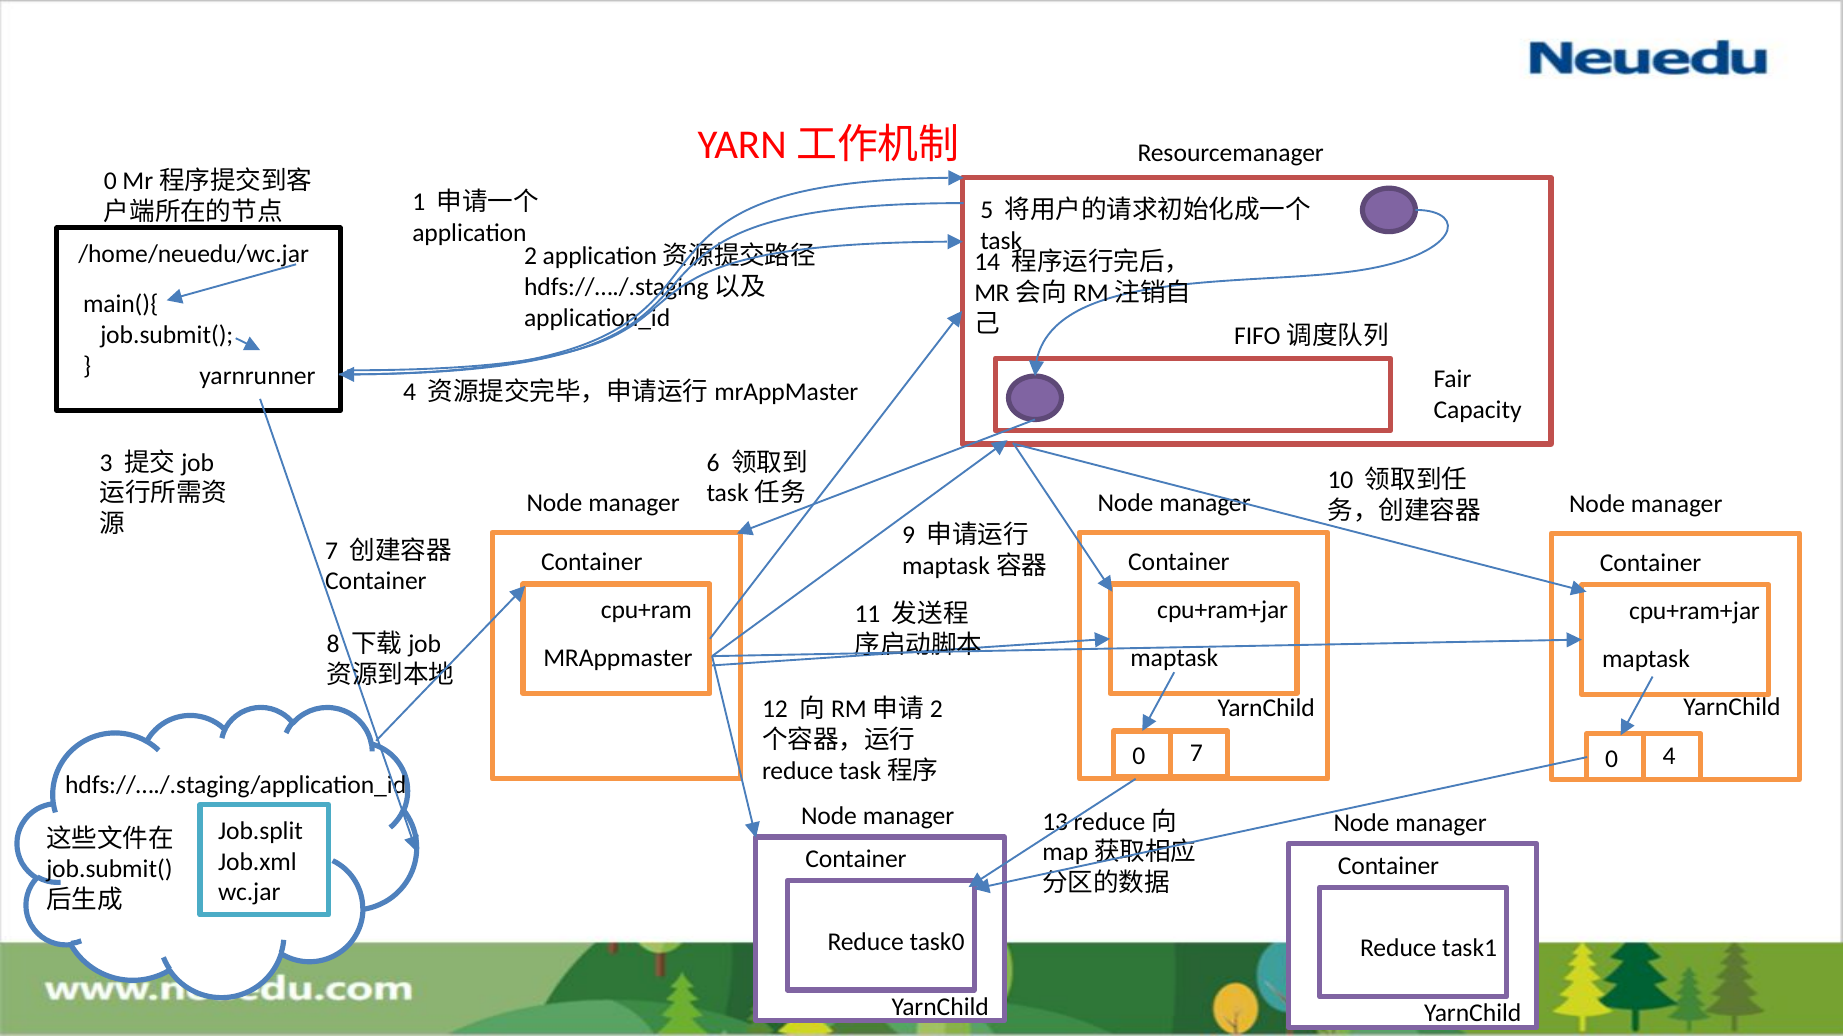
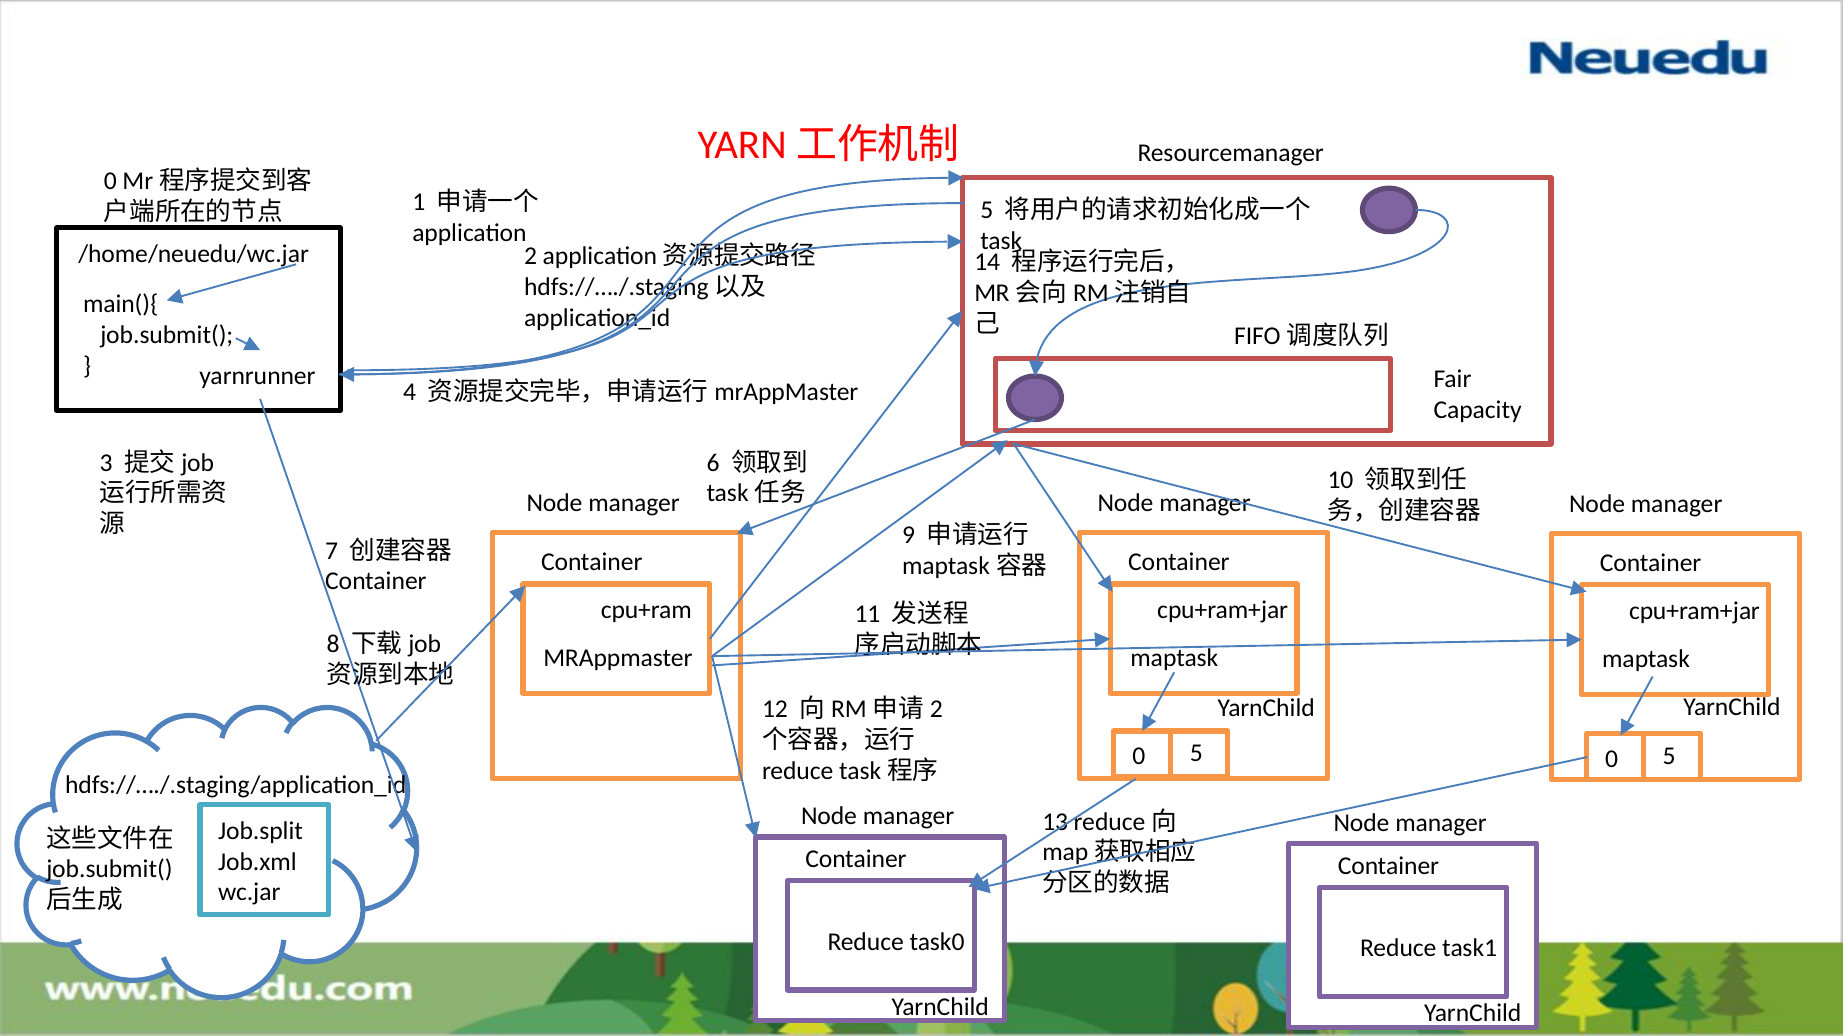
7 at (1196, 754): 7 -> 5
4 at (1669, 757): 4 -> 5
